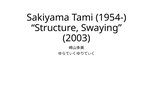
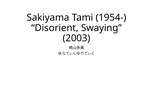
Structure: Structure -> Disorient
